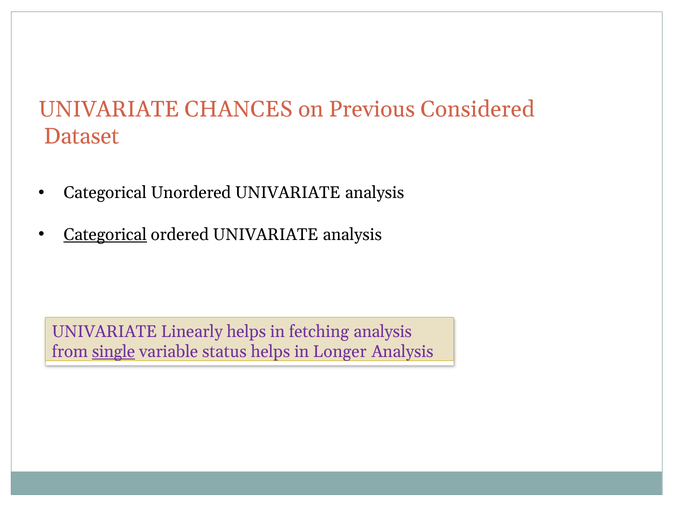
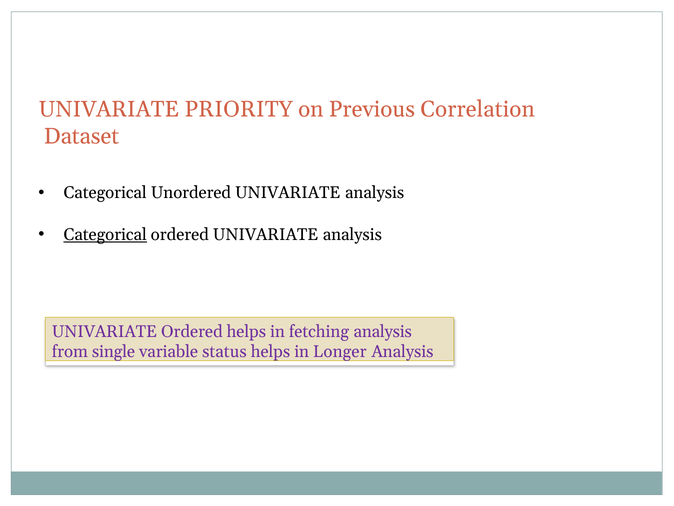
CHANCES: CHANCES -> PRIORITY
Considered: Considered -> Correlation
UNIVARIATE Linearly: Linearly -> Ordered
single underline: present -> none
